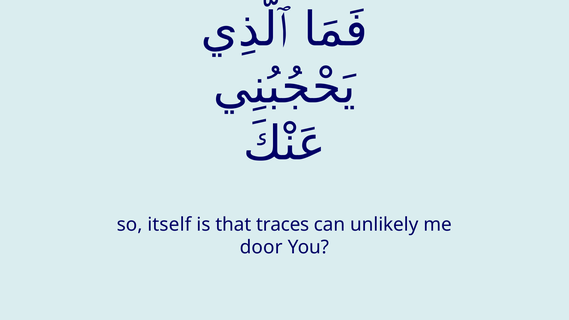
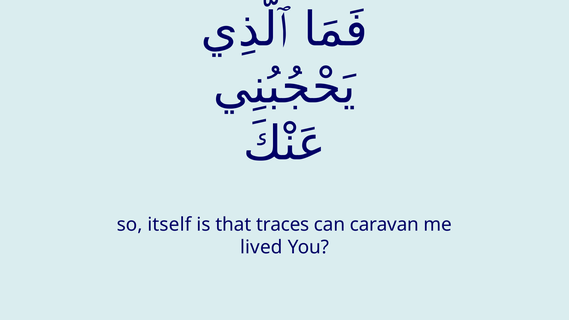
unlikely: unlikely -> caravan
door: door -> lived
